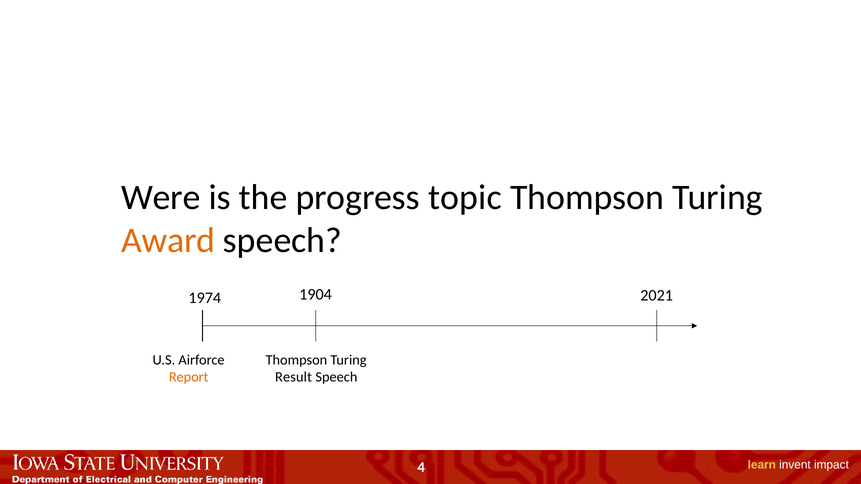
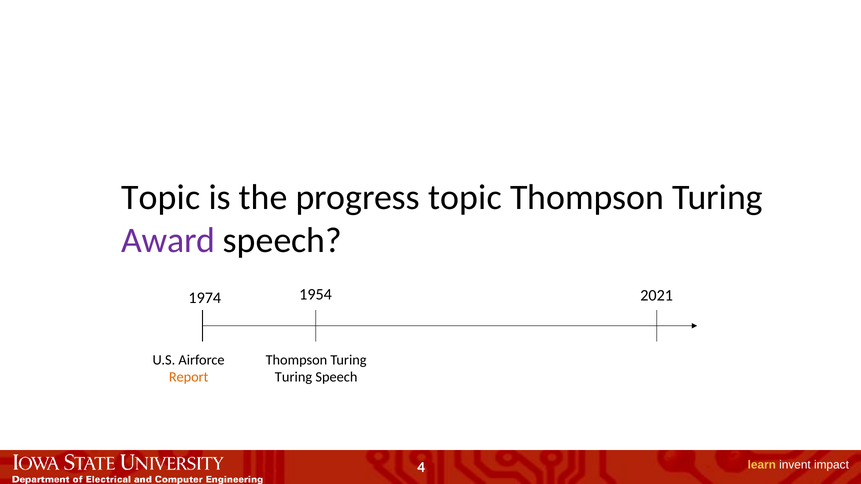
Were at (161, 198): Were -> Topic
Award colour: orange -> purple
1904: 1904 -> 1954
Result at (294, 377): Result -> Turing
